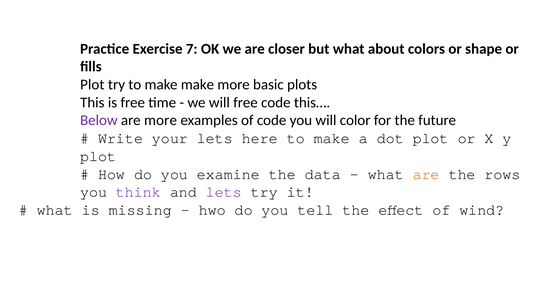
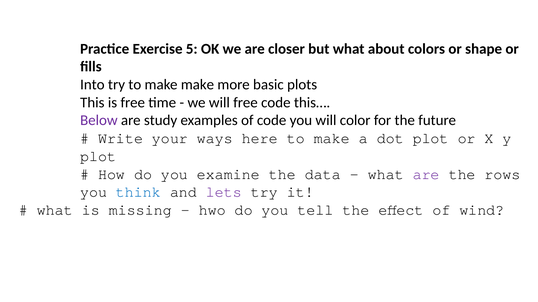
7: 7 -> 5
Plot at (92, 85): Plot -> Into
are more: more -> study
your lets: lets -> ways
are at (426, 174) colour: orange -> purple
think colour: purple -> blue
